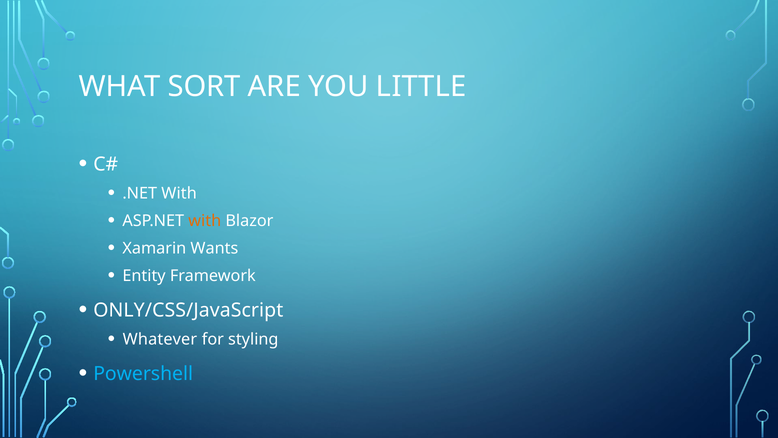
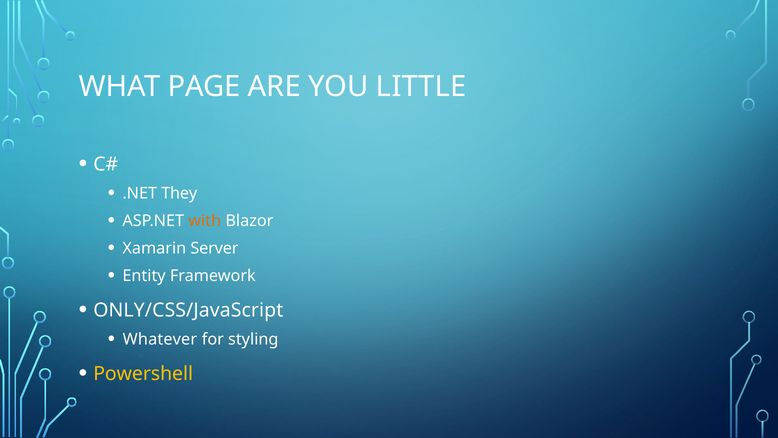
SORT: SORT -> PAGE
.NET With: With -> They
Wants: Wants -> Server
Powershell colour: light blue -> yellow
